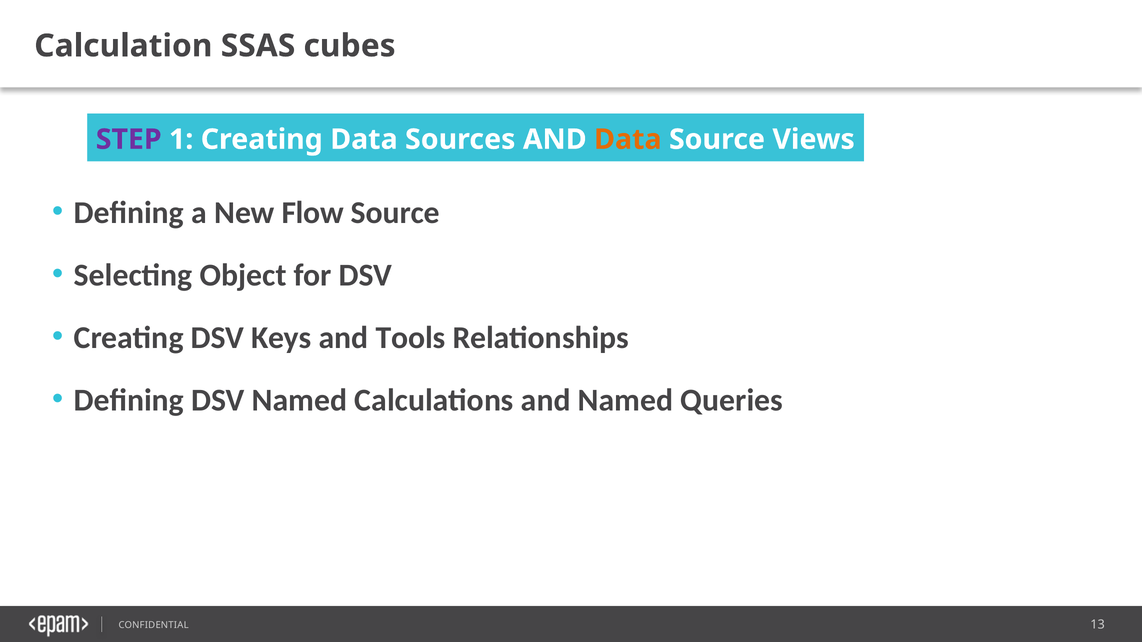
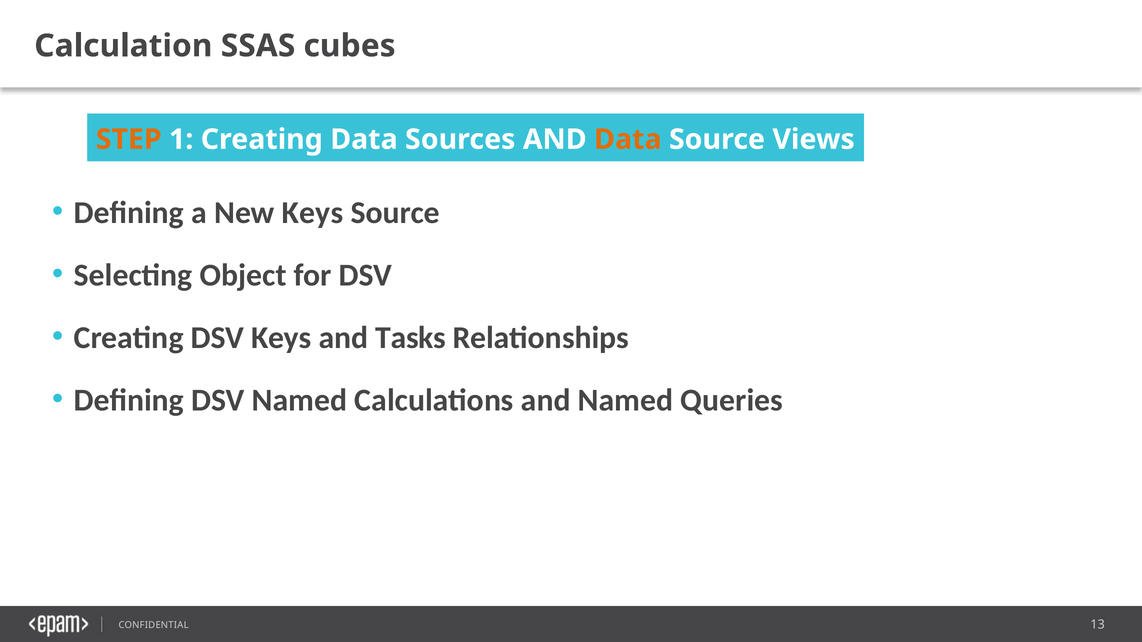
STEP colour: purple -> orange
New Flow: Flow -> Keys
Tools: Tools -> Tasks
